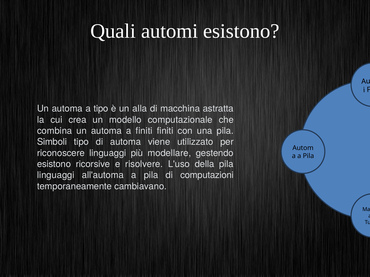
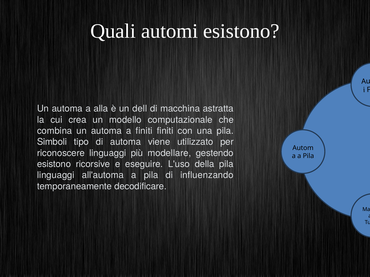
a tipo: tipo -> alla
alla: alla -> dell
risolvere: risolvere -> eseguire
computazioni: computazioni -> influenzando
cambiavano: cambiavano -> decodificare
